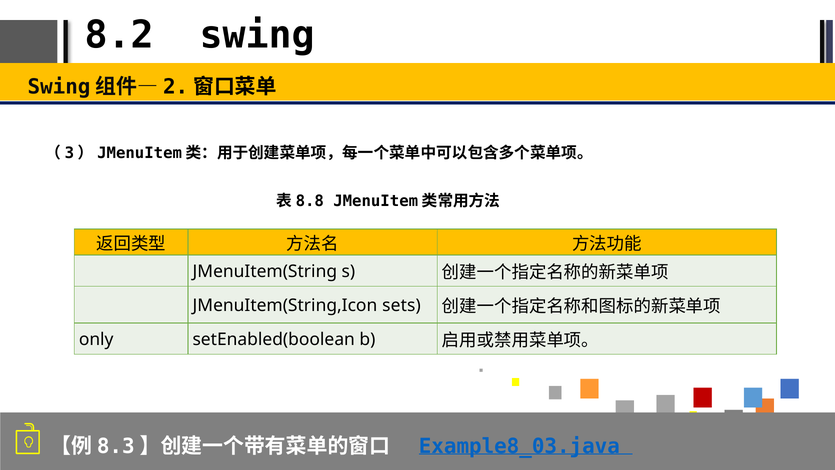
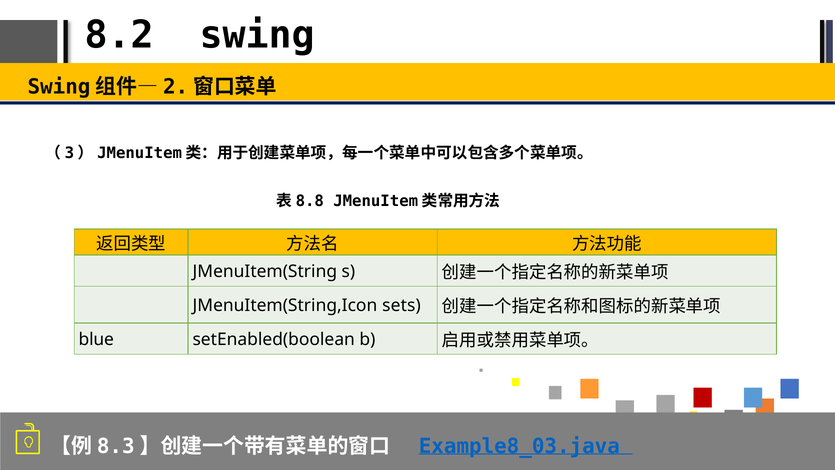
only: only -> blue
